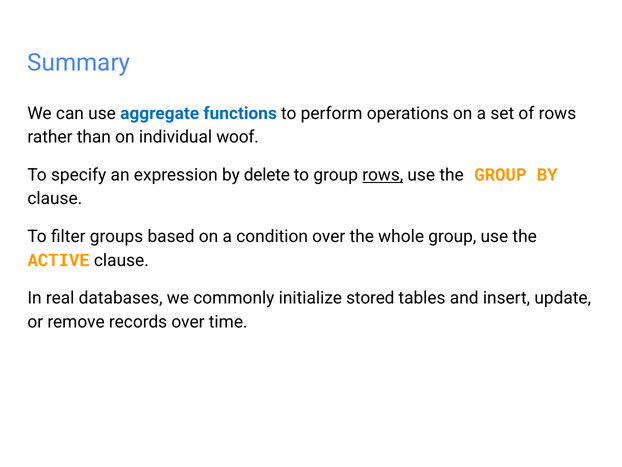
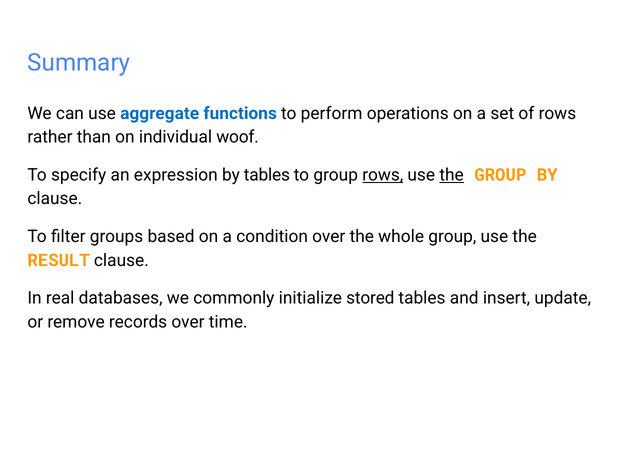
by delete: delete -> tables
the at (452, 175) underline: none -> present
ACTIVE: ACTIVE -> RESULT
